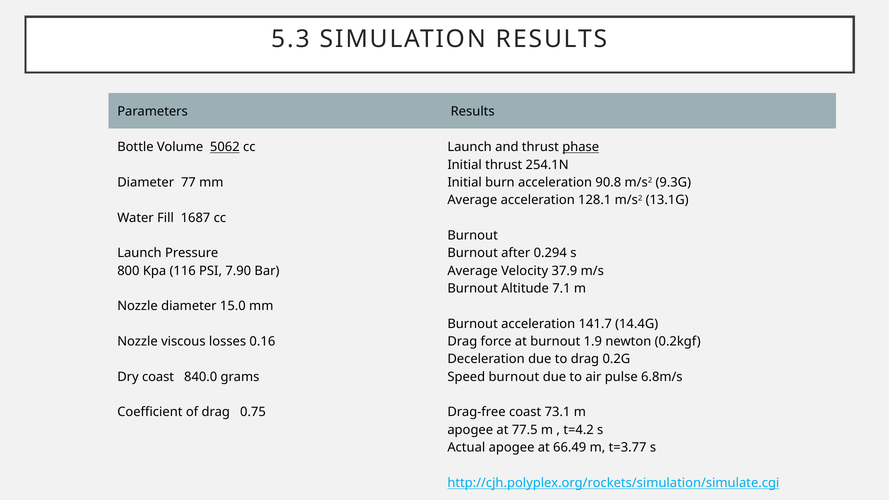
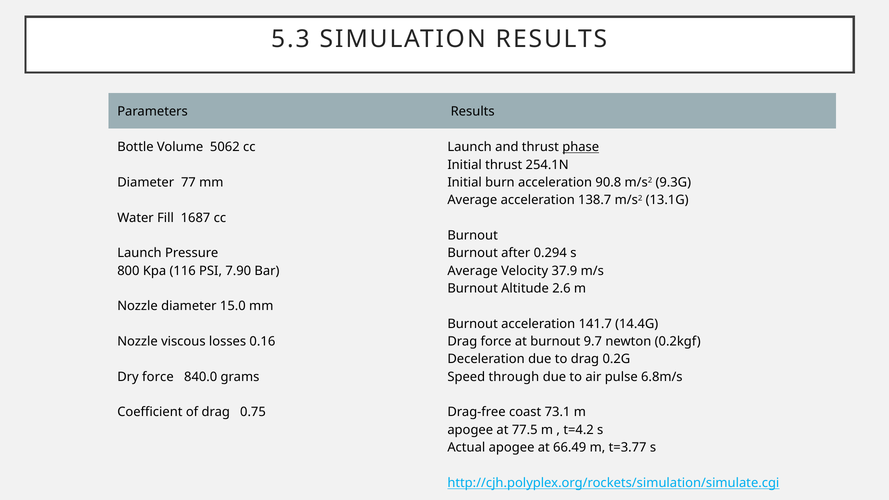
5062 underline: present -> none
128.1: 128.1 -> 138.7
7.1: 7.1 -> 2.6
1.9: 1.9 -> 9.7
Dry coast: coast -> force
Speed burnout: burnout -> through
